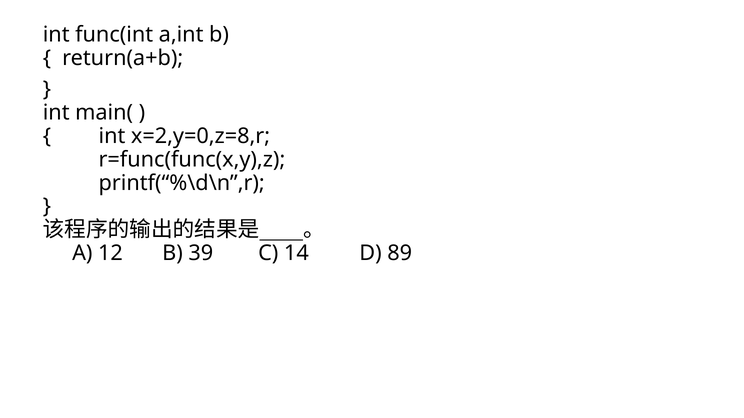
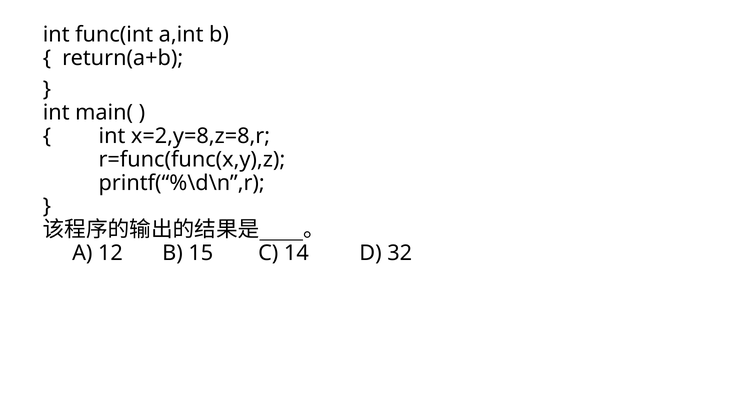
x=2,y=0,z=8,r: x=2,y=0,z=8,r -> x=2,y=8,z=8,r
39: 39 -> 15
89: 89 -> 32
